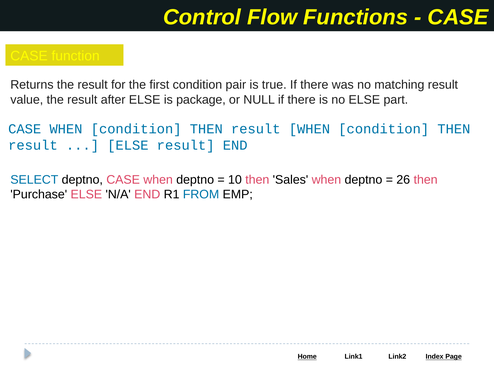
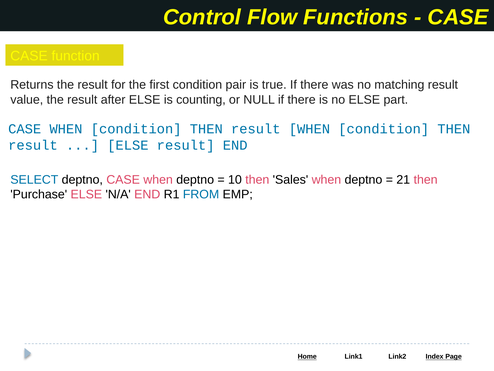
package: package -> counting
26: 26 -> 21
